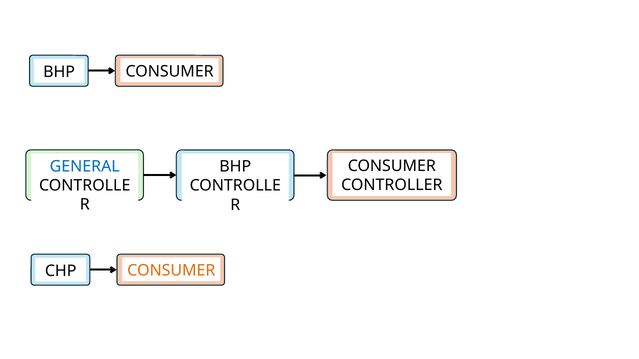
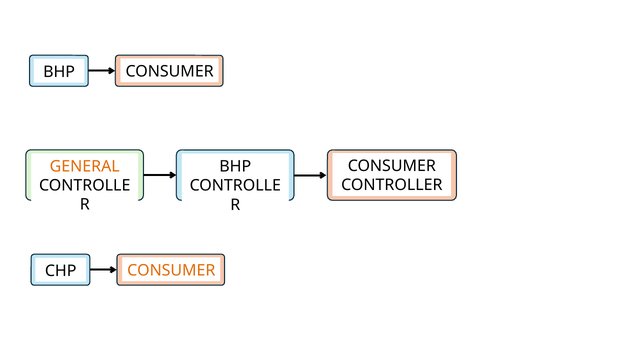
GENERAL colour: blue -> orange
